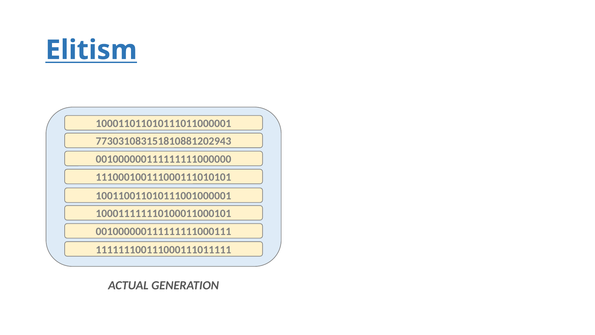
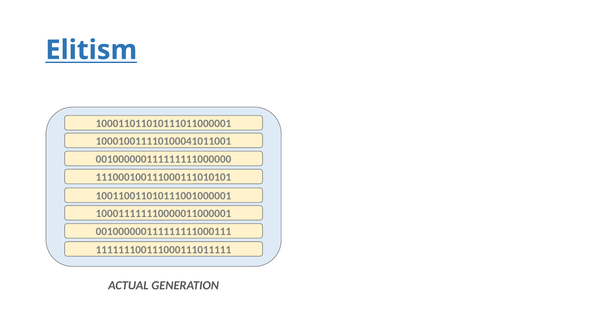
773031083151810881202943: 773031083151810881202943 -> 100010011110100041011001
100011111110100011000101: 100011111110100011000101 -> 100011111110000011000001
